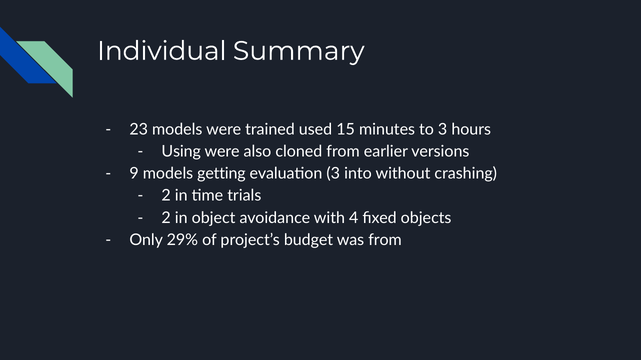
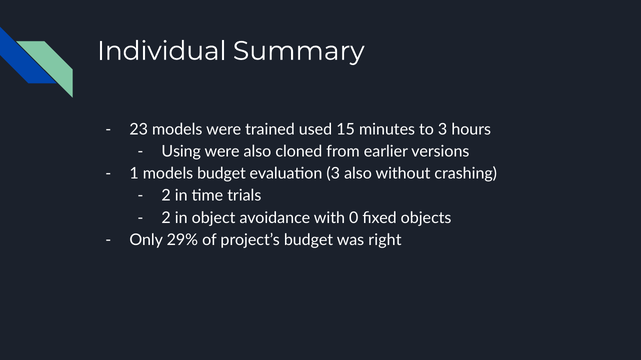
9: 9 -> 1
models getting: getting -> budget
3 into: into -> also
4: 4 -> 0
was from: from -> right
